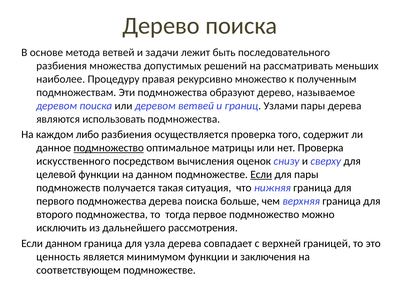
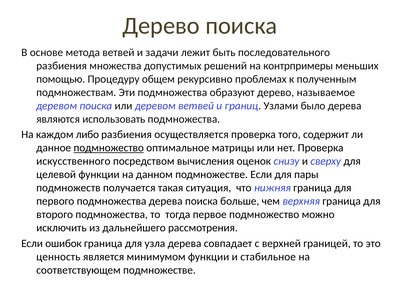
рассматривать: рассматривать -> контрпримеры
наиболее: наиболее -> помощью
правая: правая -> общем
множество: множество -> проблемах
Узлами пары: пары -> было
Если at (261, 175) underline: present -> none
Если данном: данном -> ошибок
заключения: заключения -> стабильное
